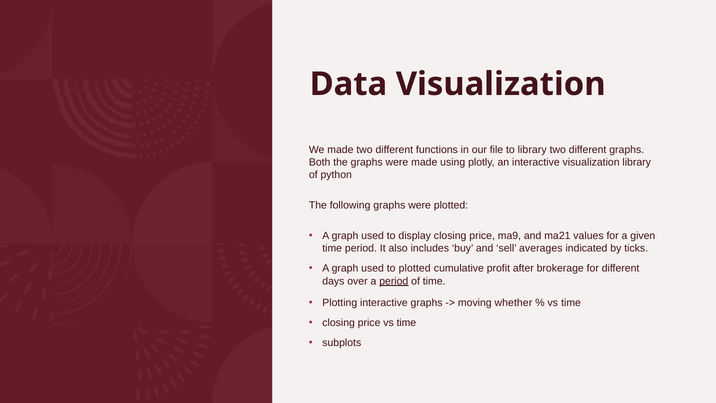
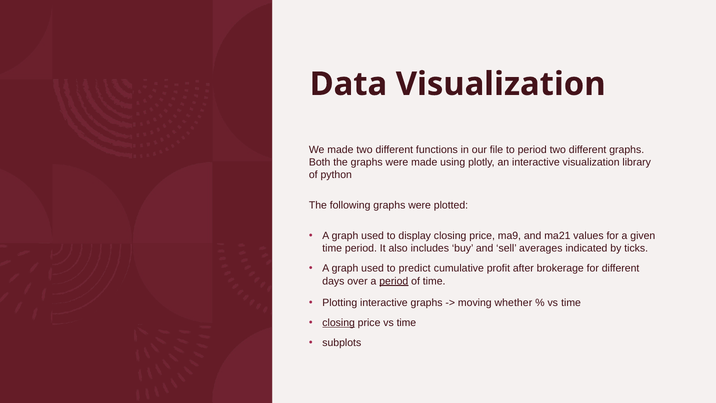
to library: library -> period
to plotted: plotted -> predict
closing at (339, 322) underline: none -> present
